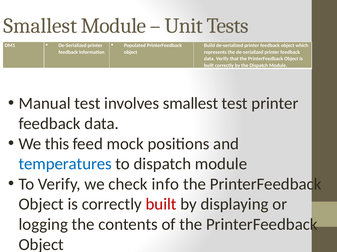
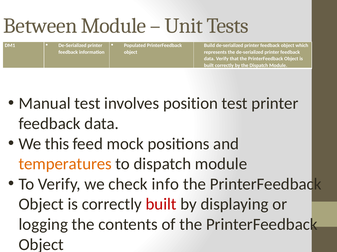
Smallest at (40, 26): Smallest -> Between
involves smallest: smallest -> position
temperatures colour: blue -> orange
